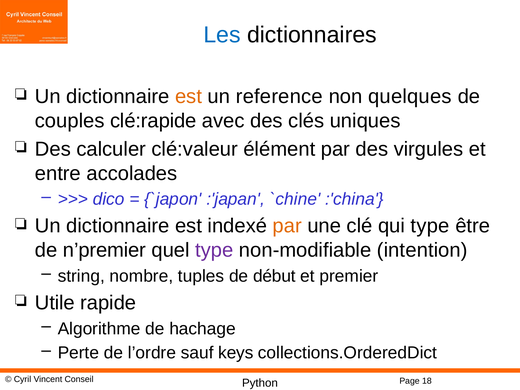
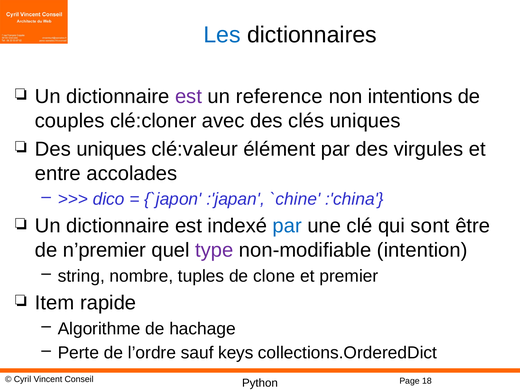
est at (189, 96) colour: orange -> purple
quelques: quelques -> intentions
clé:rapide: clé:rapide -> clé:cloner
Des calculer: calculer -> uniques
par at (287, 226) colour: orange -> blue
qui type: type -> sont
début: début -> clone
Utile: Utile -> Item
